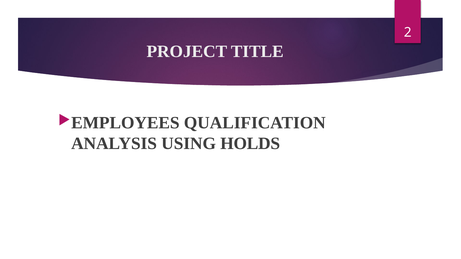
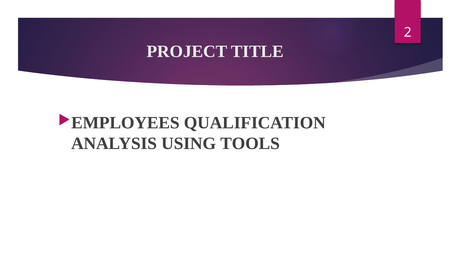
HOLDS: HOLDS -> TOOLS
